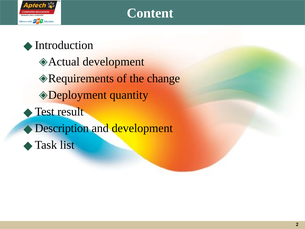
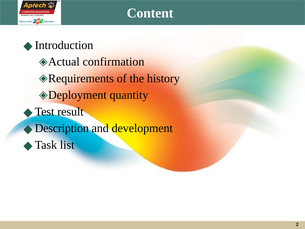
Actual development: development -> confirmation
change: change -> history
